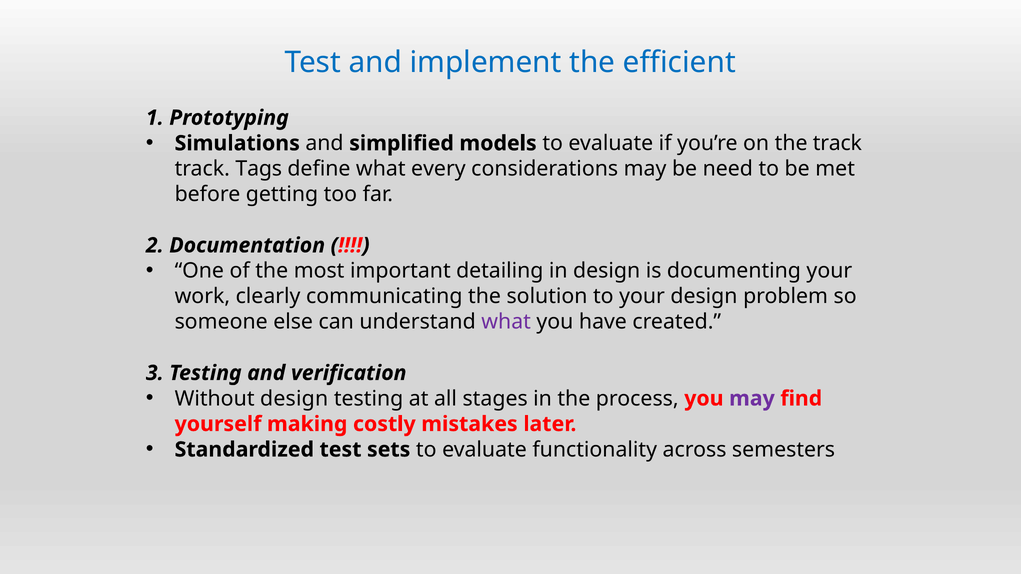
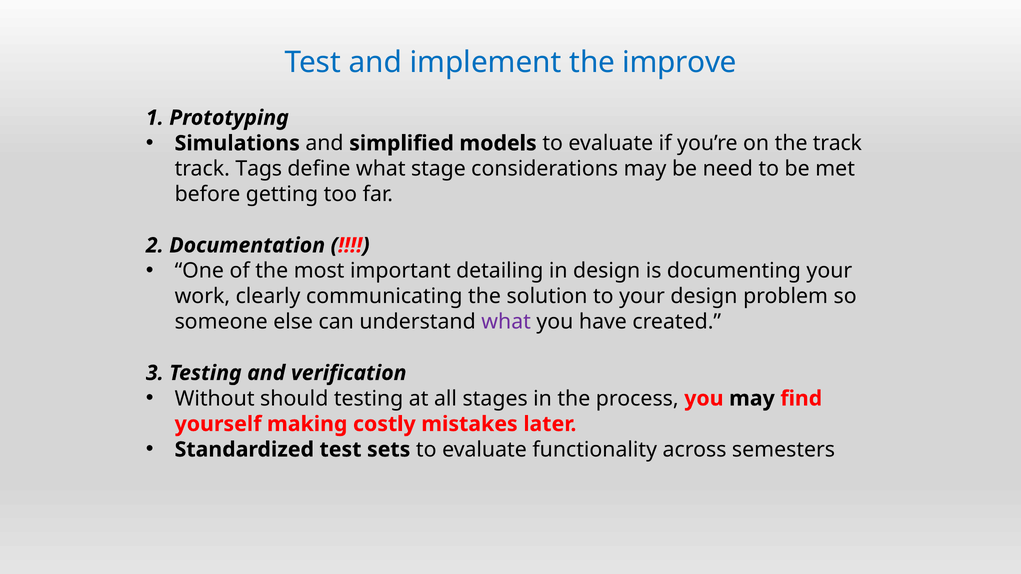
efficient: efficient -> improve
every: every -> stage
Without design: design -> should
may at (752, 399) colour: purple -> black
